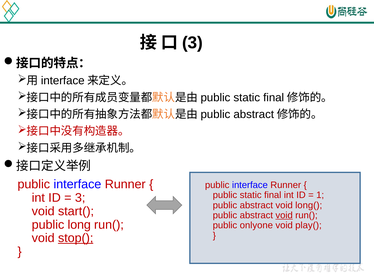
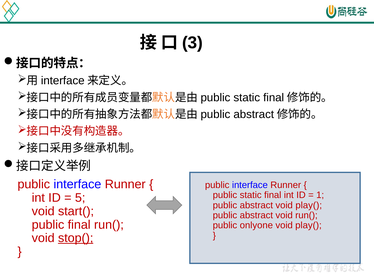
3 at (80, 198): 3 -> 5
abstract void long(: long( -> play(
void at (284, 216) underline: present -> none
public long: long -> final
